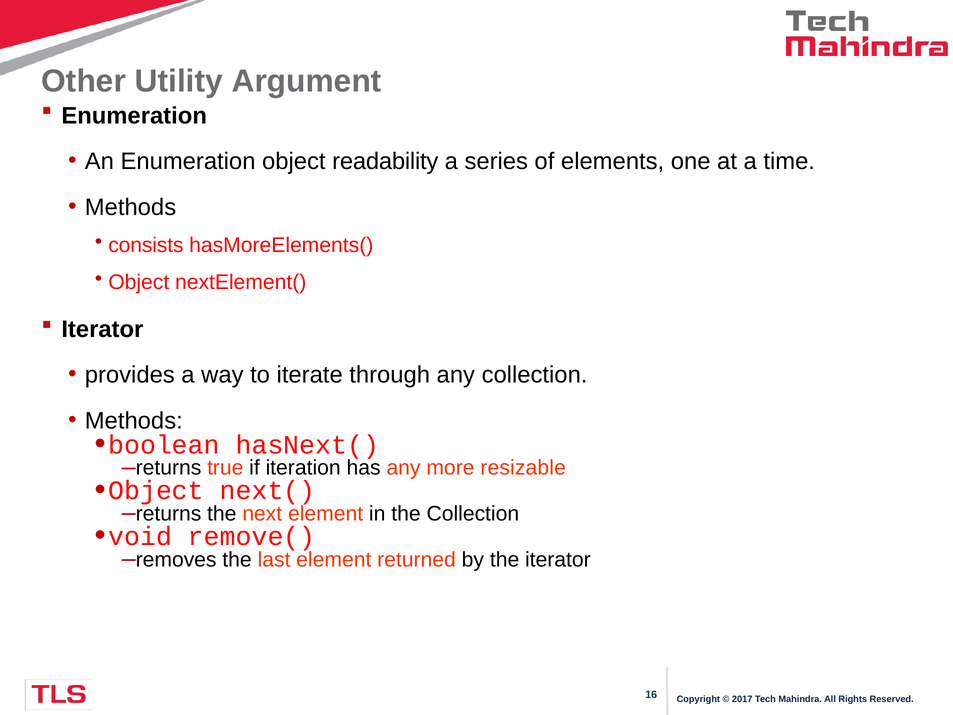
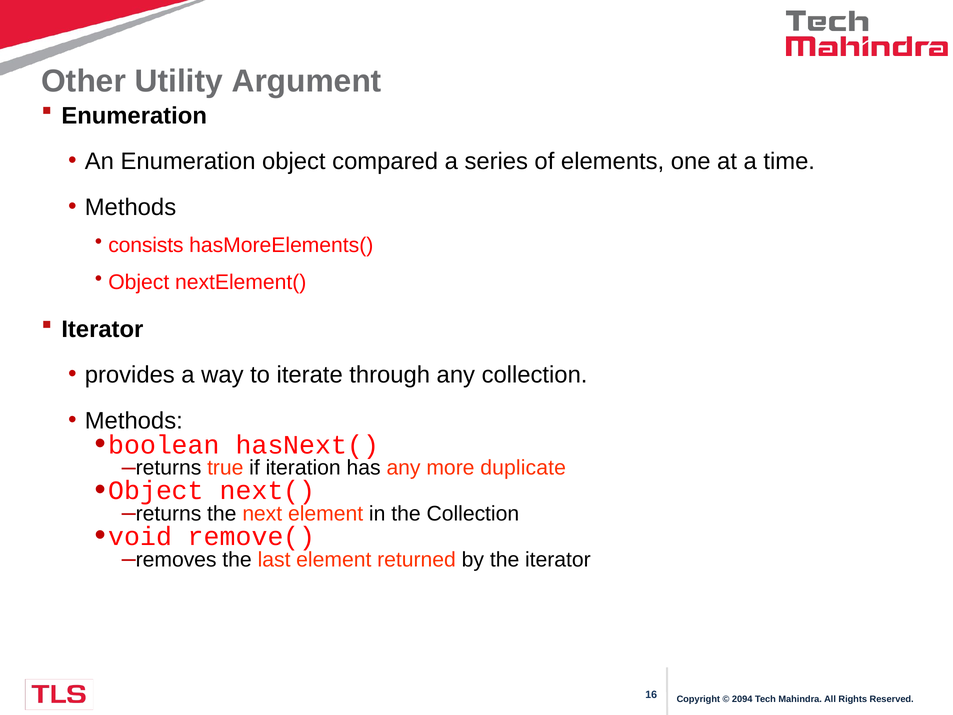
readability: readability -> compared
resizable: resizable -> duplicate
2017: 2017 -> 2094
